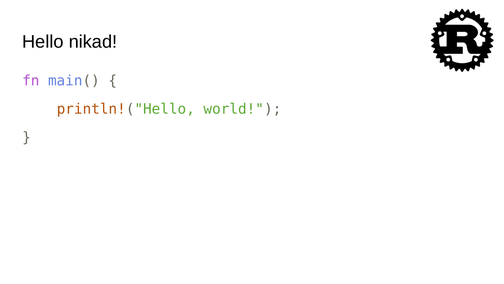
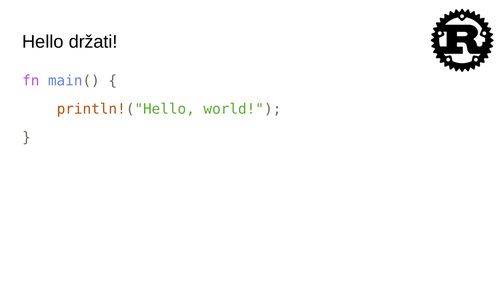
nikad: nikad -> držati
